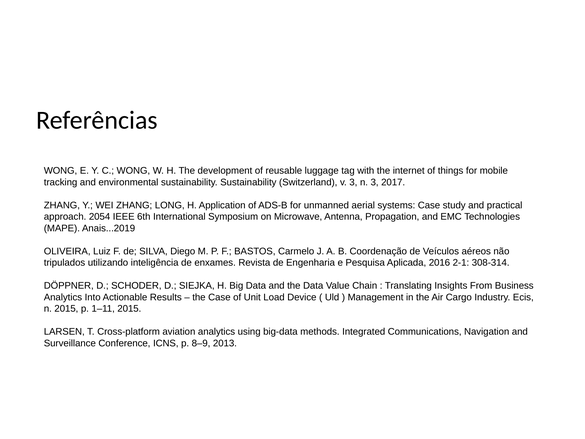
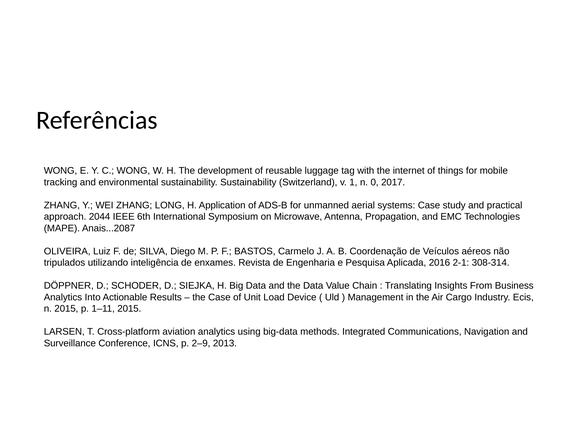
v 3: 3 -> 1
n 3: 3 -> 0
2054: 2054 -> 2044
Anais...2019: Anais...2019 -> Anais...2087
8–9: 8–9 -> 2–9
